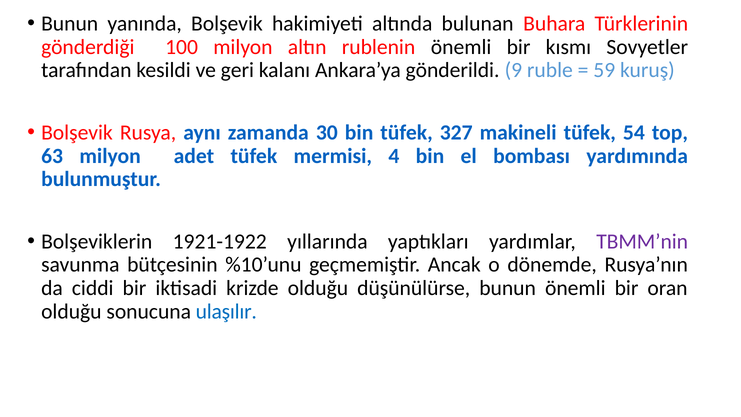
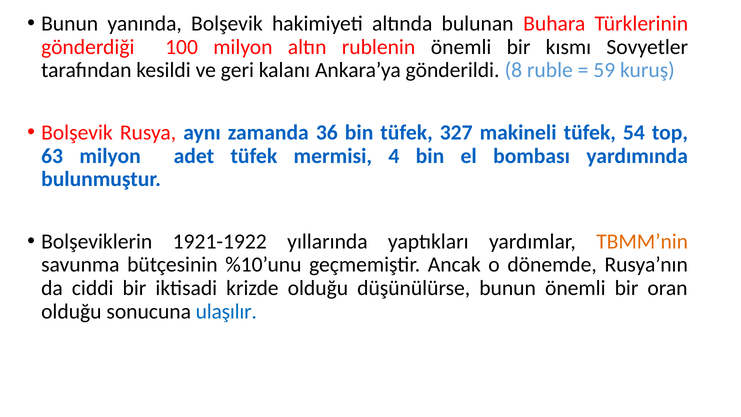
9: 9 -> 8
30: 30 -> 36
TBMM’nin colour: purple -> orange
